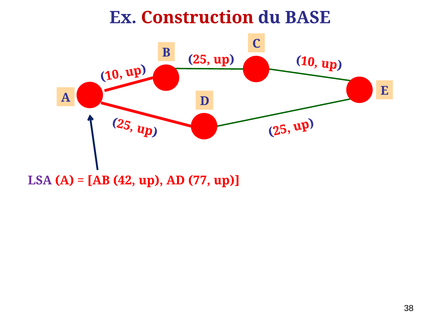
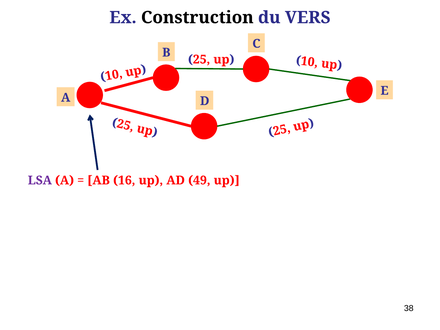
Construction colour: red -> black
BASE: BASE -> VERS
42: 42 -> 16
77: 77 -> 49
